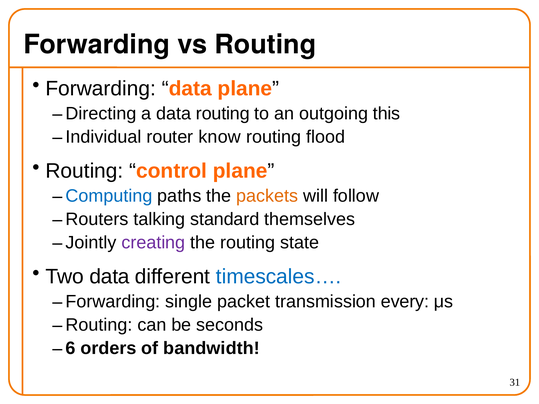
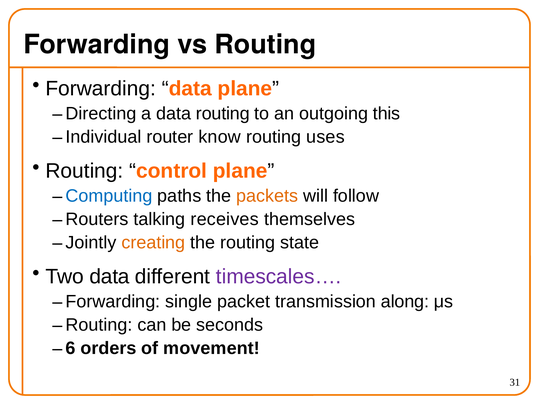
flood: flood -> uses
standard: standard -> receives
creating colour: purple -> orange
timescales… colour: blue -> purple
every: every -> along
bandwidth: bandwidth -> movement
